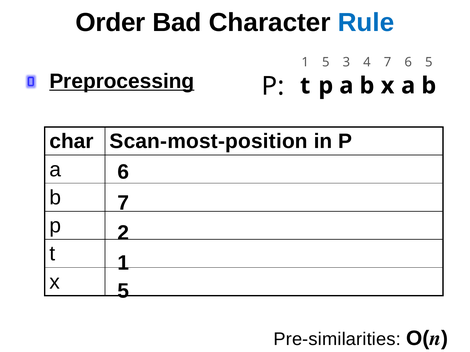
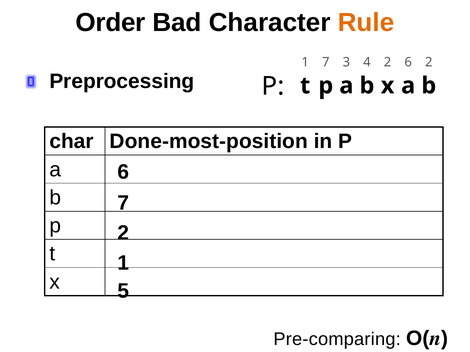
Rule colour: blue -> orange
5 at (326, 62): 5 -> 7
4 7: 7 -> 2
6 5: 5 -> 2
Preprocessing underline: present -> none
Scan-most-position: Scan-most-position -> Done-most-position
Pre-similarities: Pre-similarities -> Pre-comparing
